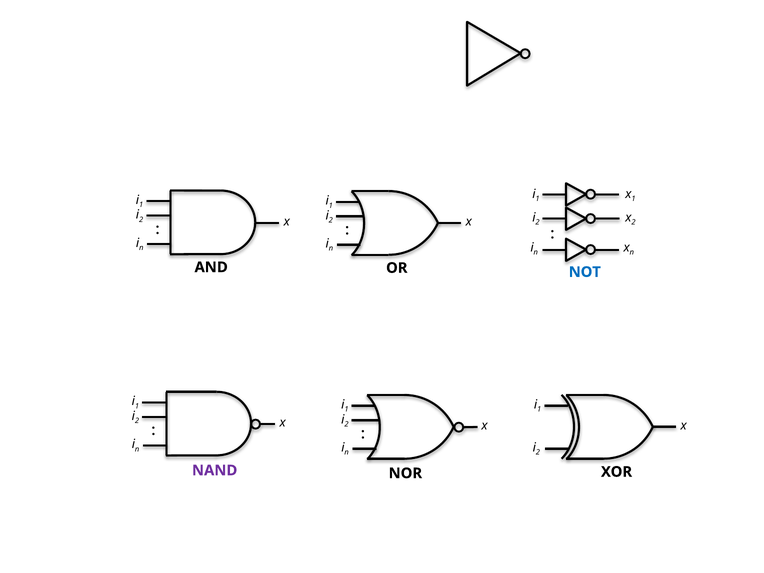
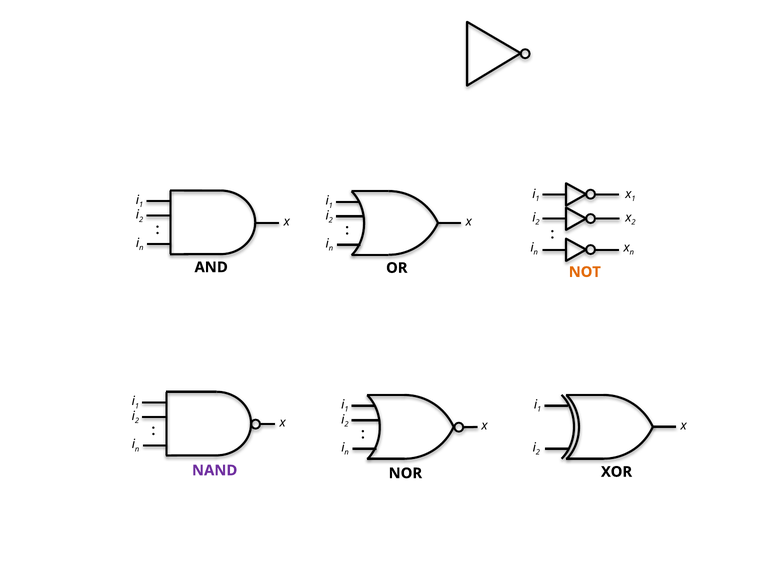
NOT colour: blue -> orange
